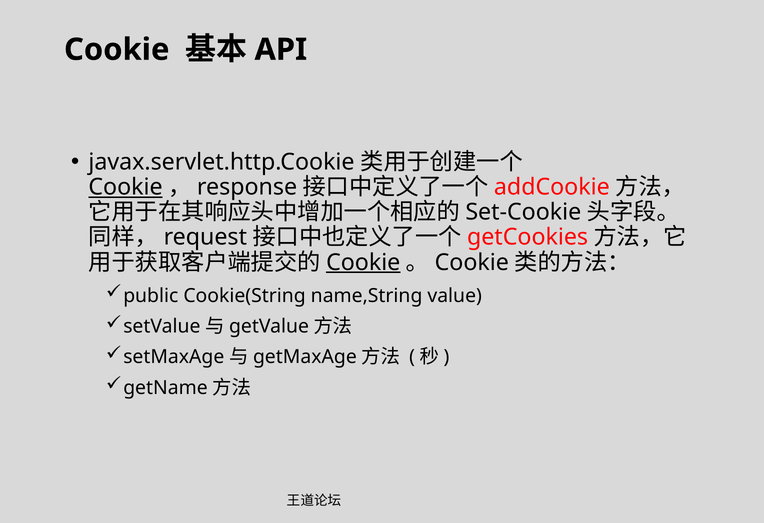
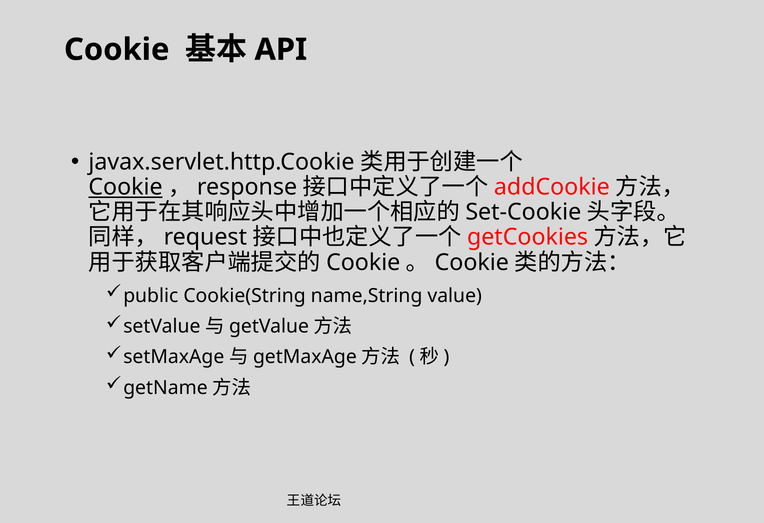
Cookie at (363, 262) underline: present -> none
